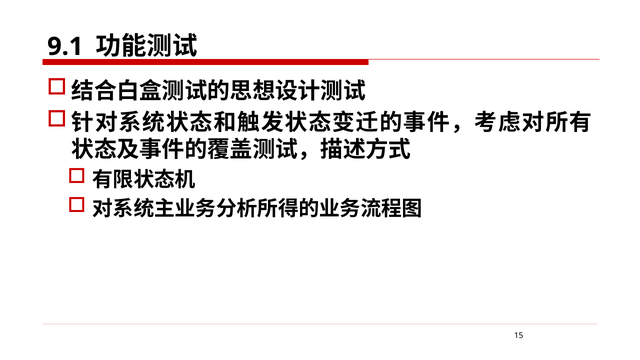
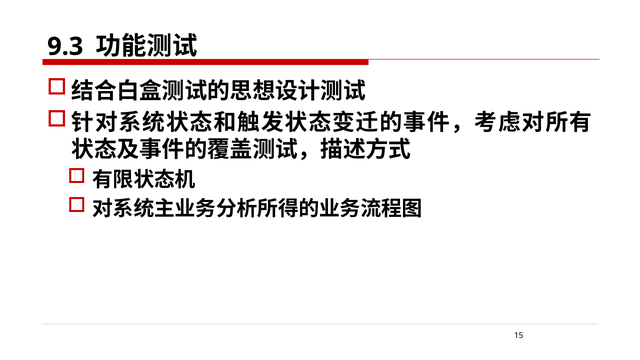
9.1: 9.1 -> 9.3
